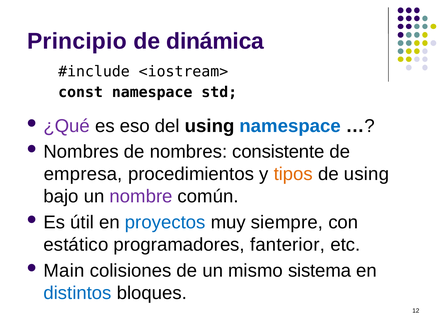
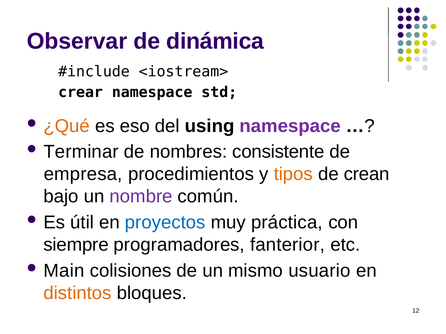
Principio: Principio -> Observar
const: const -> crear
¿Qué colour: purple -> orange
namespace at (290, 126) colour: blue -> purple
Nombres at (81, 152): Nombres -> Terminar
de using: using -> crean
siempre: siempre -> práctica
estático: estático -> siempre
sistema: sistema -> usuario
distintos colour: blue -> orange
